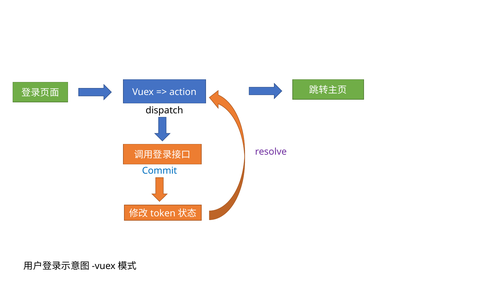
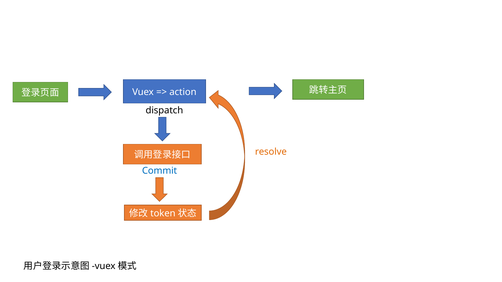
resolve colour: purple -> orange
